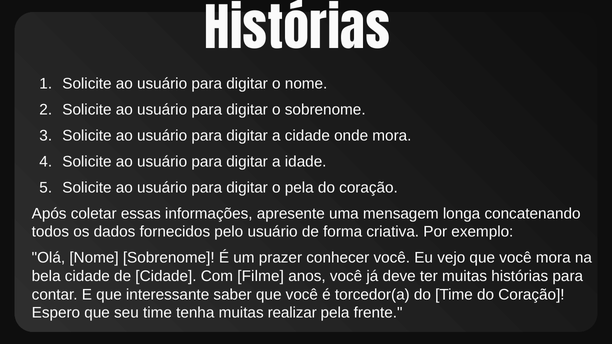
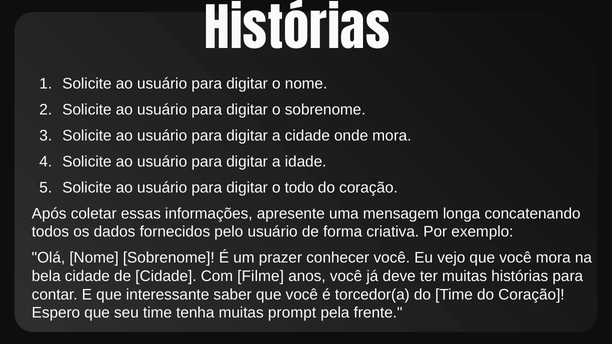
o pela: pela -> todo
realizar: realizar -> prompt
